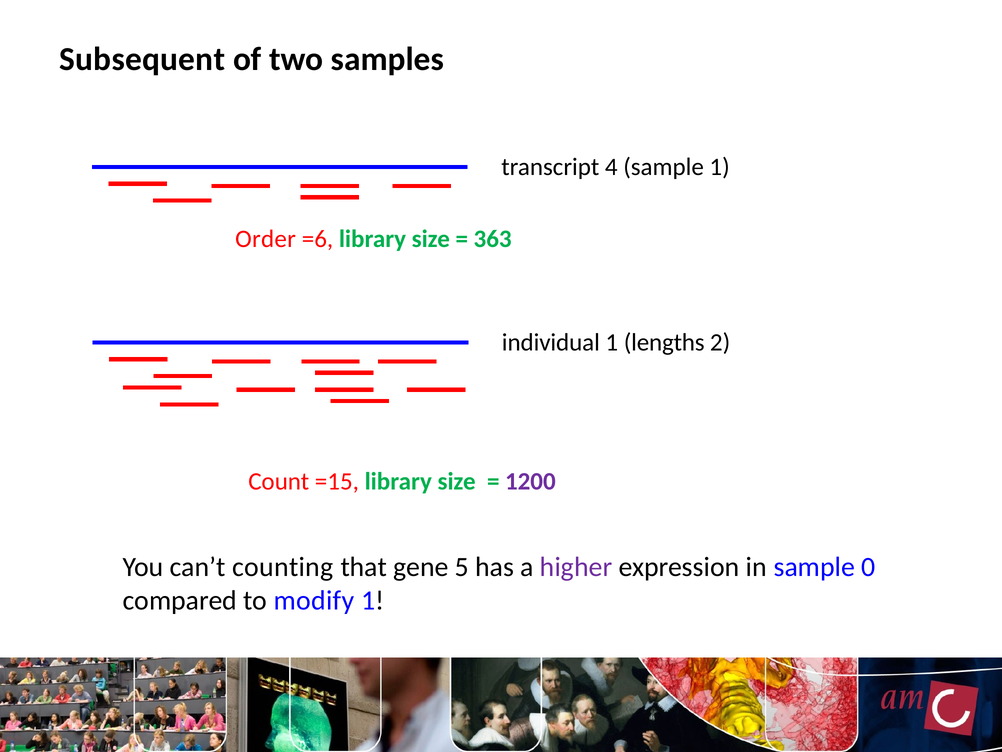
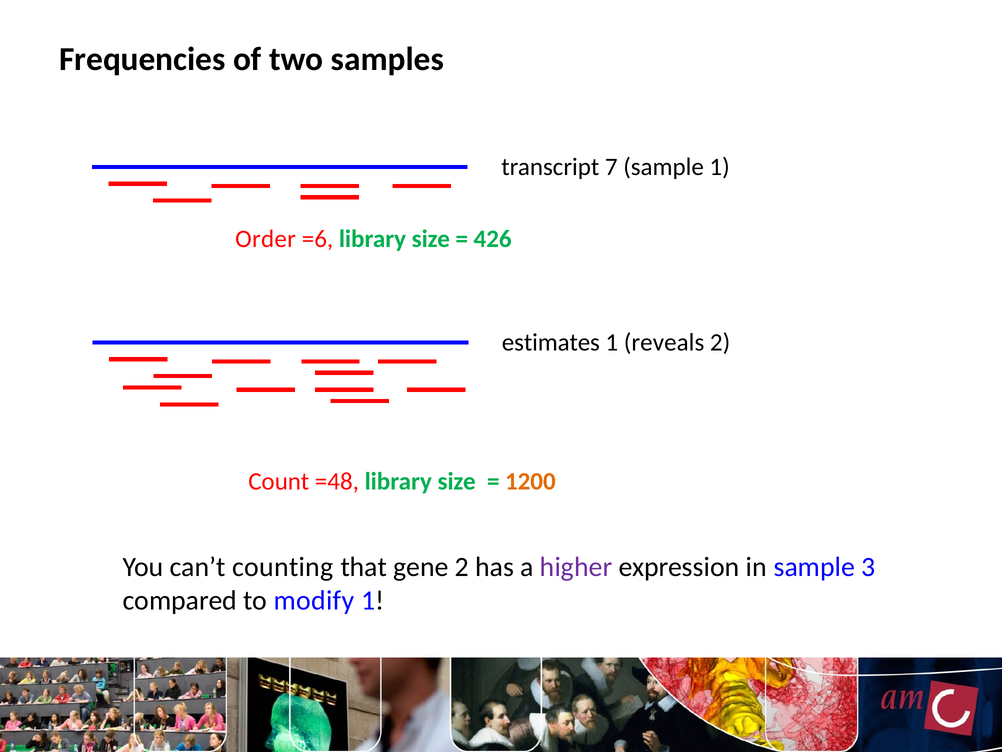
Subsequent: Subsequent -> Frequencies
4: 4 -> 7
363: 363 -> 426
individual: individual -> estimates
lengths: lengths -> reveals
=15: =15 -> =48
1200 colour: purple -> orange
gene 5: 5 -> 2
0: 0 -> 3
